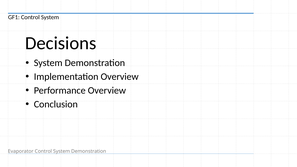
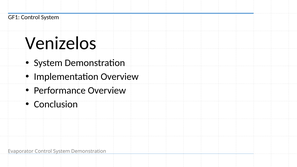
Decisions: Decisions -> Venizelos
